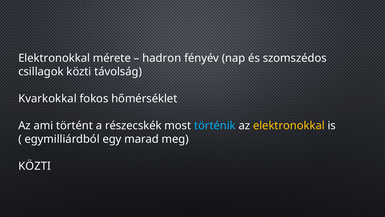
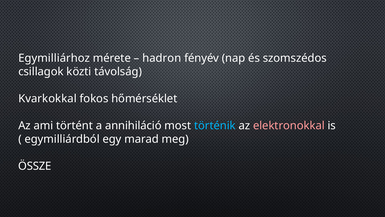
Elektronokkal at (54, 58): Elektronokkal -> Egymilliárhoz
részecskék: részecskék -> annihiláció
elektronokkal at (289, 125) colour: yellow -> pink
KÖZTI at (35, 166): KÖZTI -> ÖSSZE
